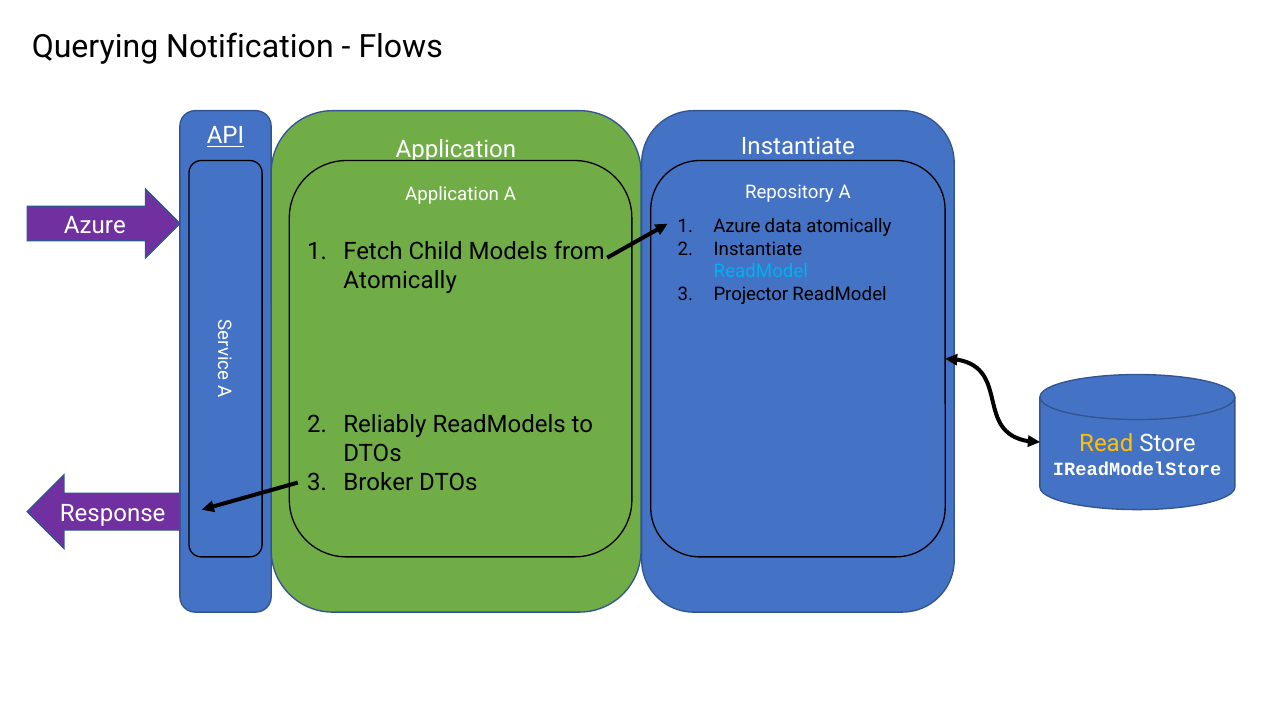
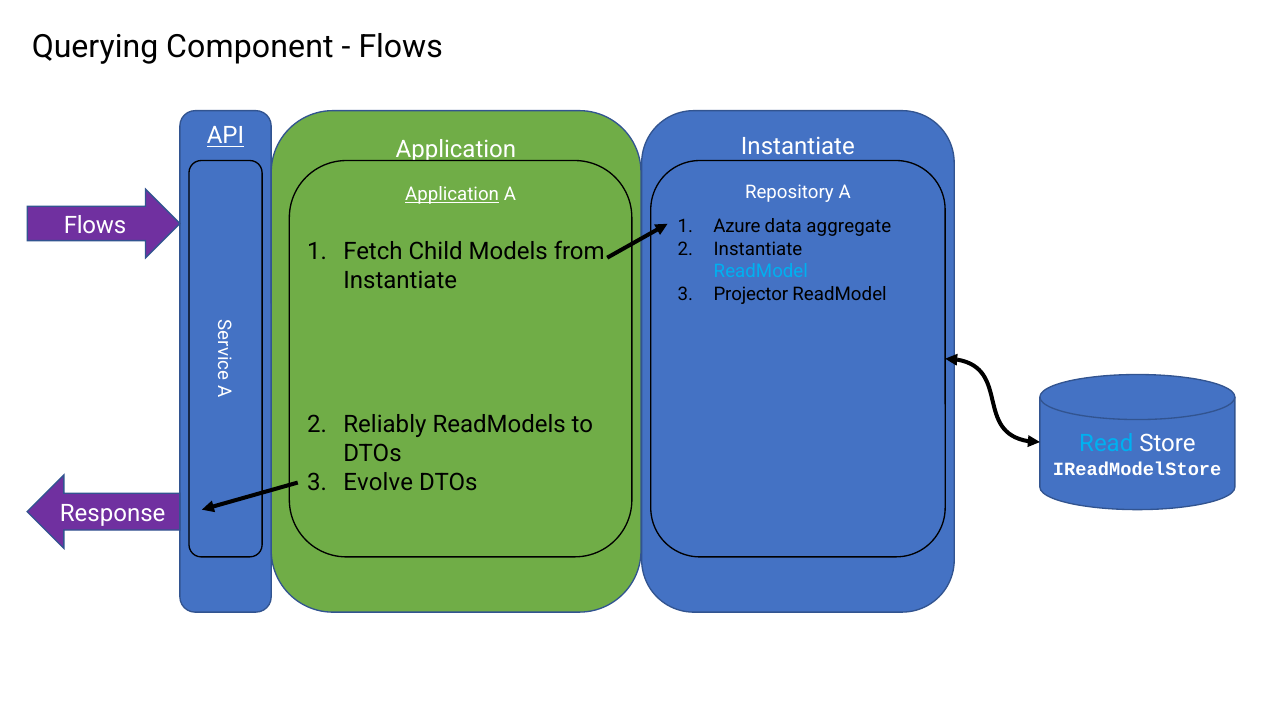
Notification: Notification -> Component
Application at (452, 194) underline: none -> present
Azure at (95, 225): Azure -> Flows
data atomically: atomically -> aggregate
Atomically at (400, 280): Atomically -> Instantiate
Read colour: yellow -> light blue
Broker: Broker -> Evolve
